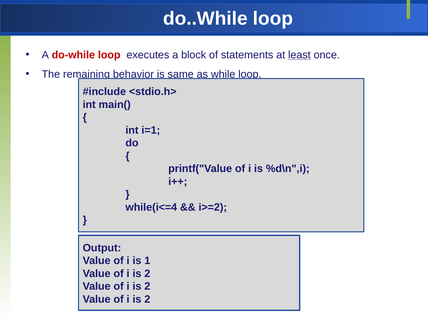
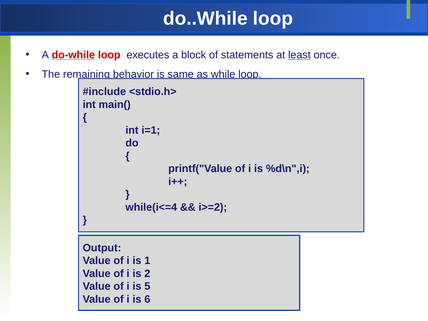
do-while underline: none -> present
2 at (147, 286): 2 -> 5
2 at (147, 299): 2 -> 6
